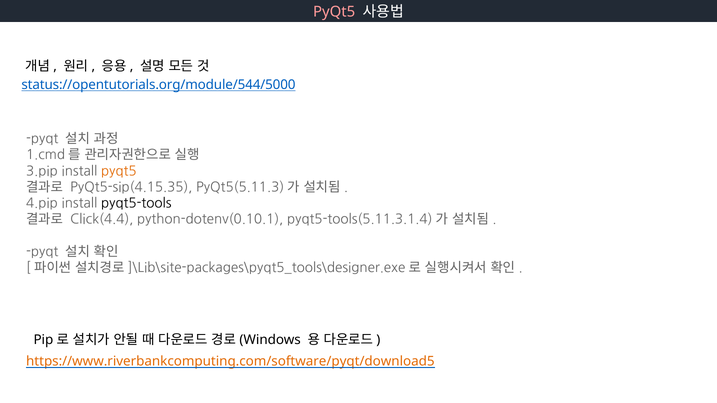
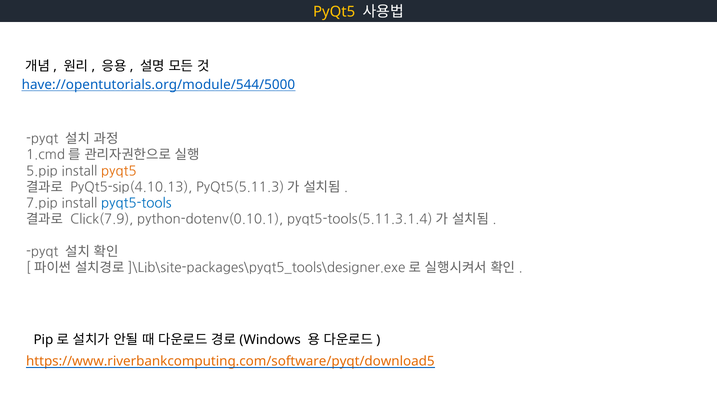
PyQt5 at (334, 12) colour: pink -> yellow
status://opentutorials.org/module/544/5000: status://opentutorials.org/module/544/5000 -> have://opentutorials.org/module/544/5000
3.pip: 3.pip -> 5.pip
PyQt5-sip(4.15.35: PyQt5-sip(4.15.35 -> PyQt5-sip(4.10.13
4.pip: 4.pip -> 7.pip
pyqt5-tools colour: black -> blue
Click(4.4: Click(4.4 -> Click(7.9
